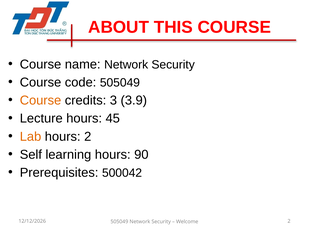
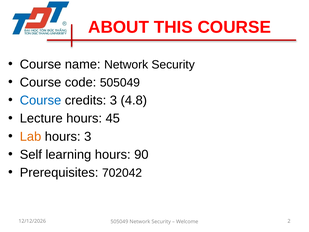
Course at (41, 100) colour: orange -> blue
3.9: 3.9 -> 4.8
hours 2: 2 -> 3
500042: 500042 -> 702042
